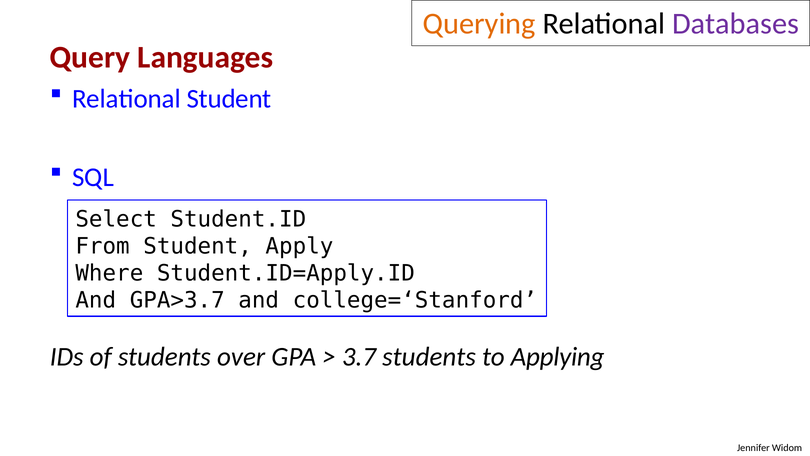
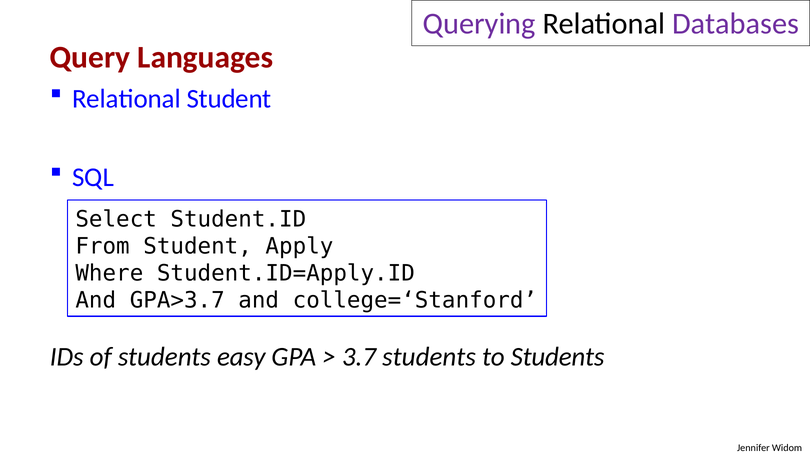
Querying colour: orange -> purple
over: over -> easy
to Applying: Applying -> Students
